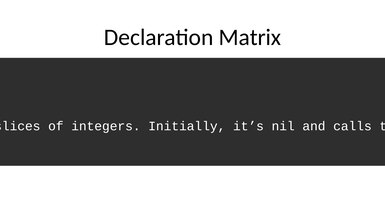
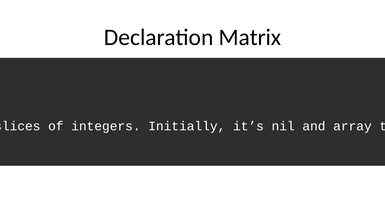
calls: calls -> array
